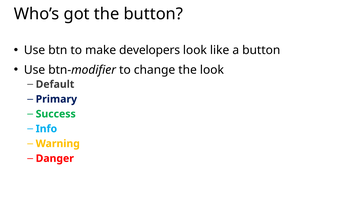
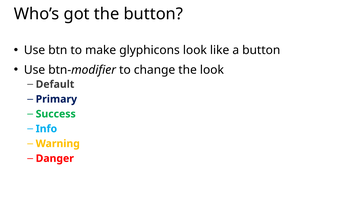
developers: developers -> glyphicons
